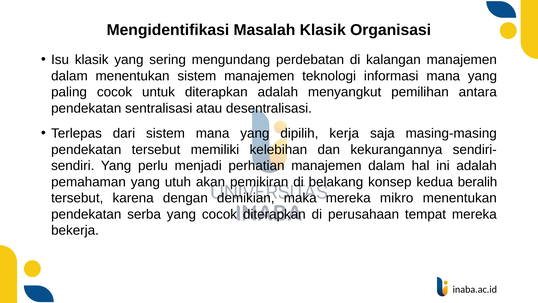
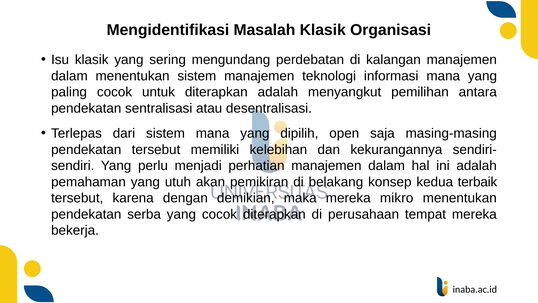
kerja: kerja -> open
beralih: beralih -> terbaik
